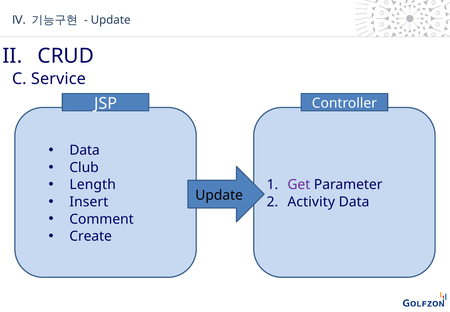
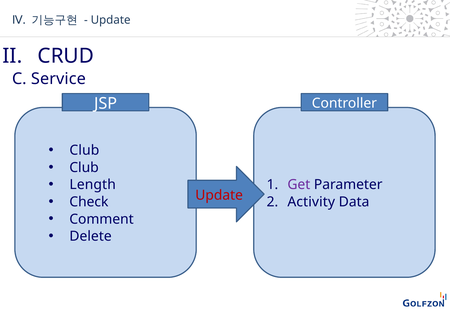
Data at (85, 150): Data -> Club
Update at (219, 195) colour: black -> red
Insert: Insert -> Check
Create: Create -> Delete
